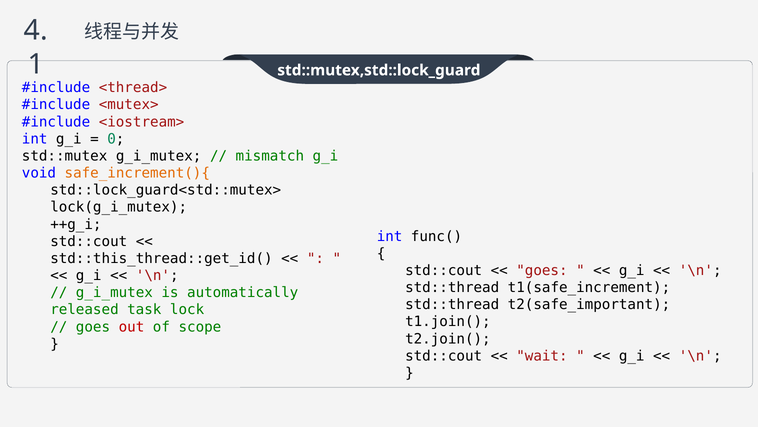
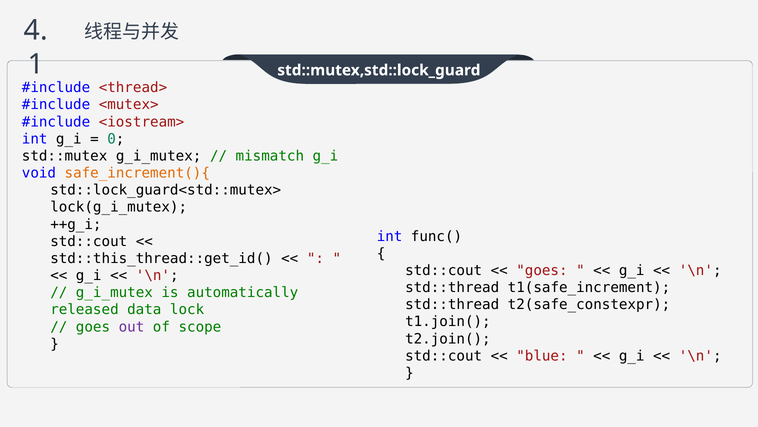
t2(safe_important: t2(safe_important -> t2(safe_constexpr
task: task -> data
out colour: red -> purple
wait: wait -> blue
